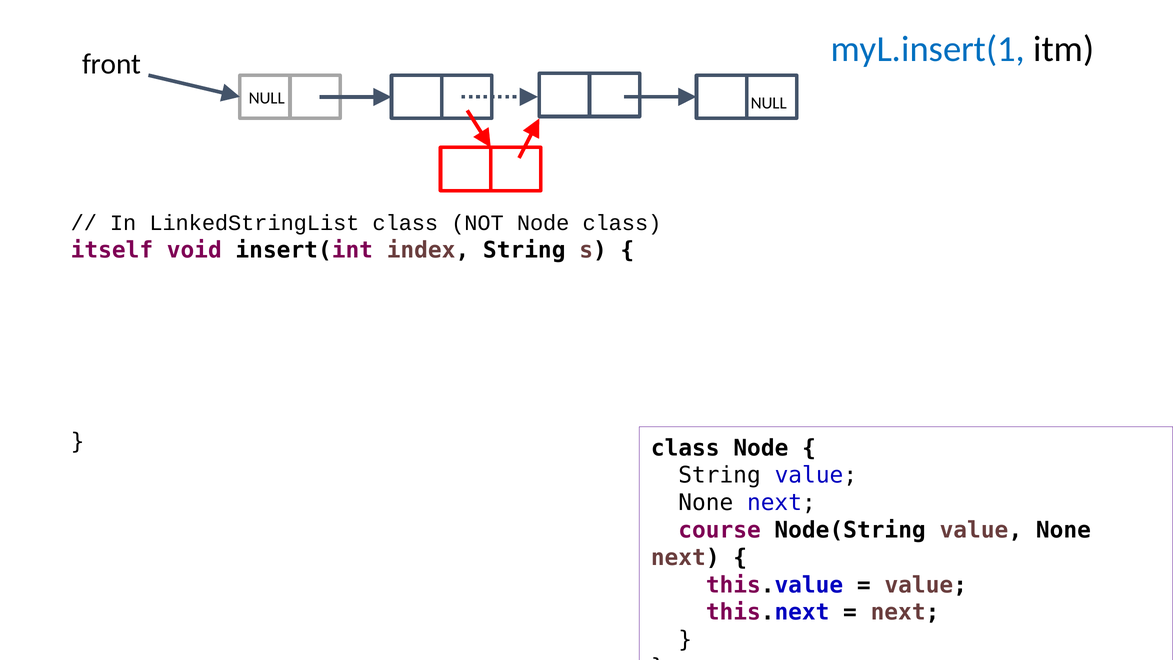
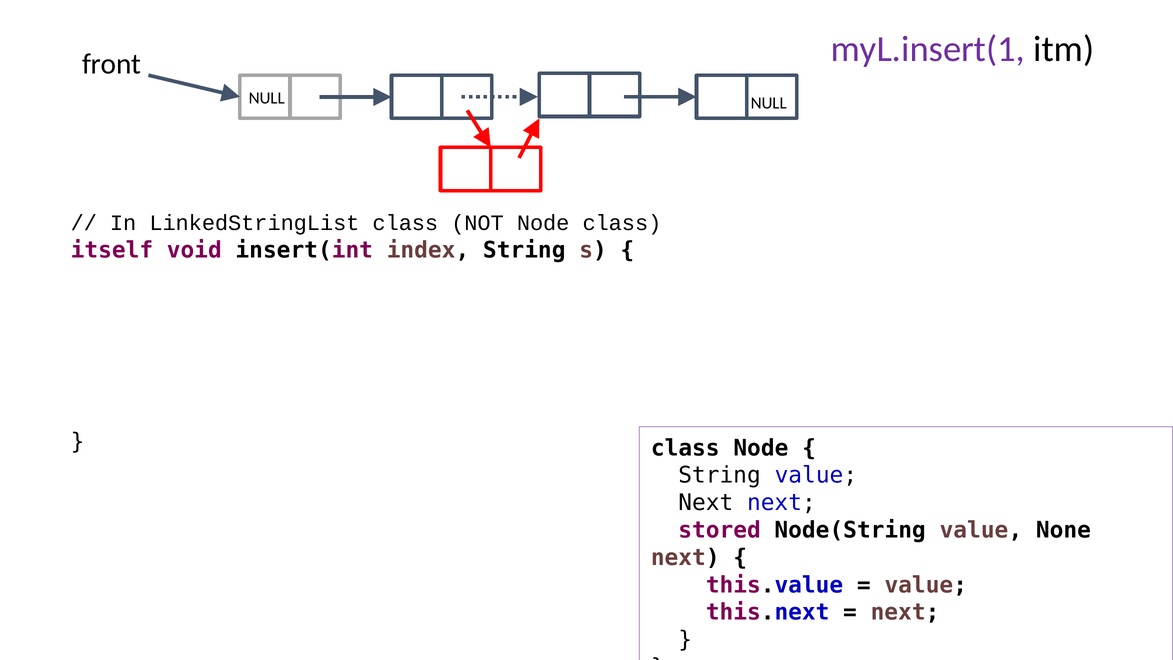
myL.insert(1 colour: blue -> purple
None at (706, 503): None -> Next
course: course -> stored
